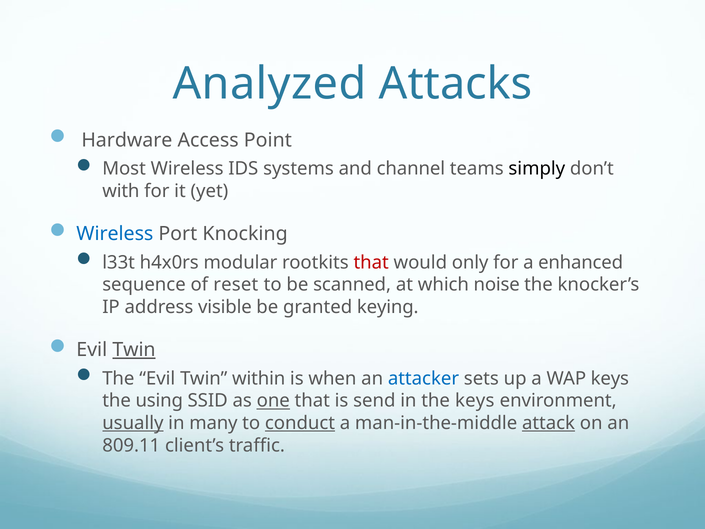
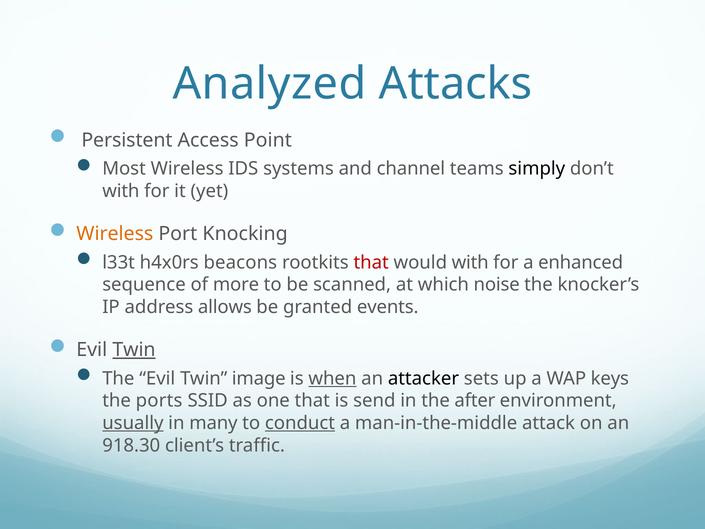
Hardware: Hardware -> Persistent
Wireless at (115, 234) colour: blue -> orange
modular: modular -> beacons
would only: only -> with
reset: reset -> more
visible: visible -> allows
keying: keying -> events
within: within -> image
when underline: none -> present
attacker colour: blue -> black
using: using -> ports
one underline: present -> none
the keys: keys -> after
attack underline: present -> none
809.11: 809.11 -> 918.30
